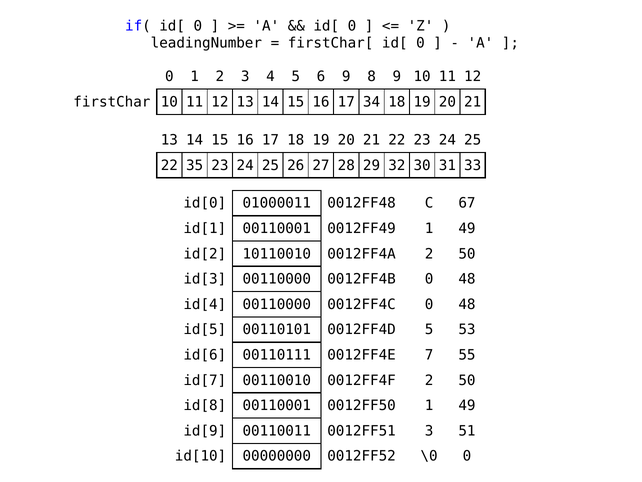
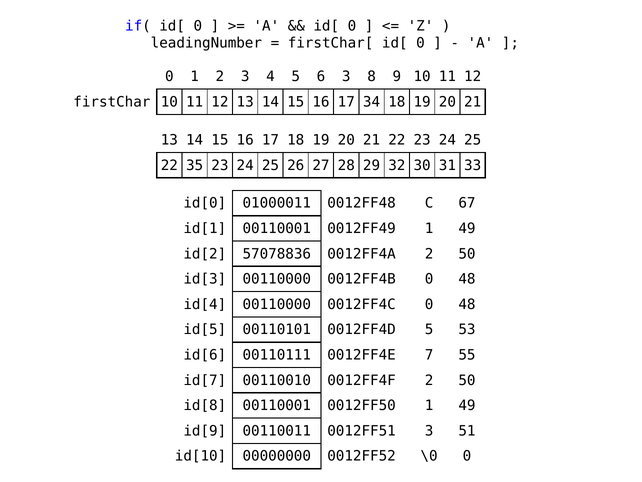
6 9: 9 -> 3
10110010: 10110010 -> 57078836
